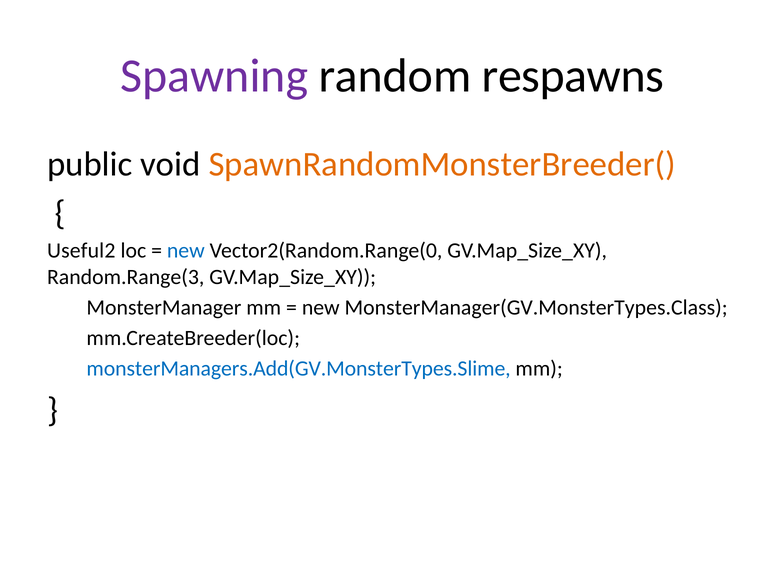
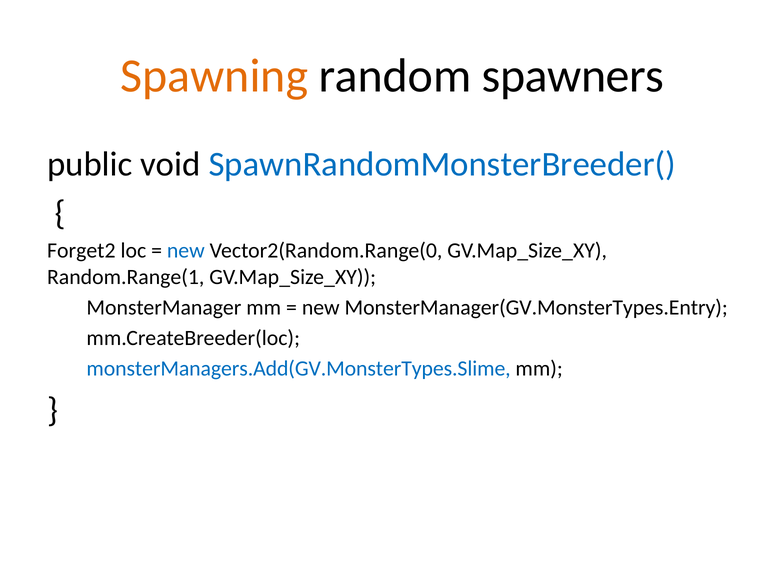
Spawning colour: purple -> orange
respawns: respawns -> spawners
SpawnRandomMonsterBreeder( colour: orange -> blue
Useful2: Useful2 -> Forget2
Random.Range(3: Random.Range(3 -> Random.Range(1
MonsterManager(GV.MonsterTypes.Class: MonsterManager(GV.MonsterTypes.Class -> MonsterManager(GV.MonsterTypes.Entry
